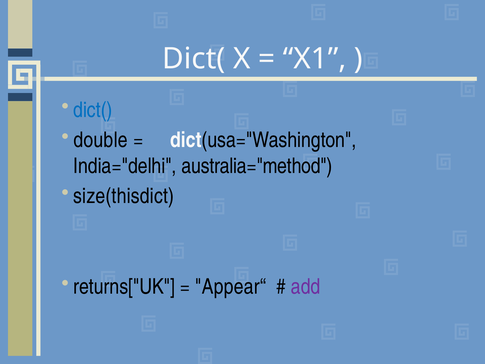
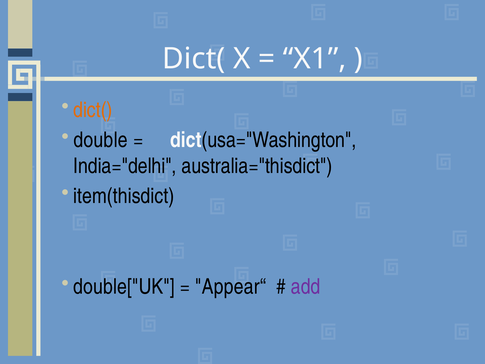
dict( at (93, 110) colour: blue -> orange
australia="method: australia="method -> australia="thisdict
size(thisdict: size(thisdict -> item(thisdict
returns["UK: returns["UK -> double["UK
